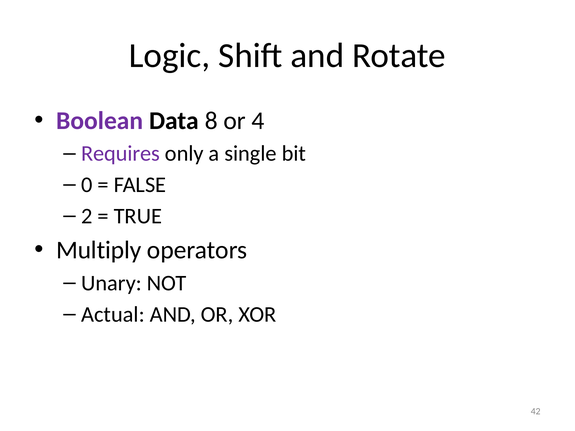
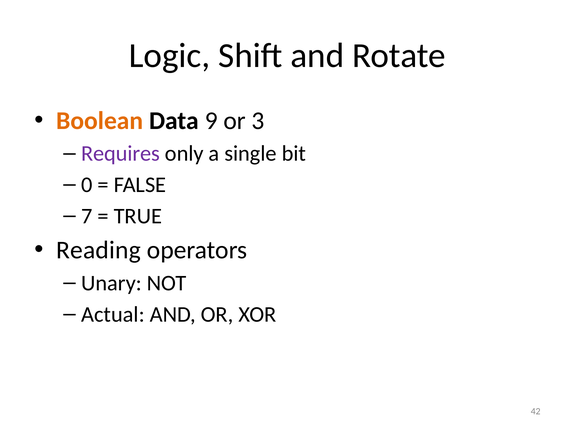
Boolean colour: purple -> orange
8: 8 -> 9
4: 4 -> 3
2: 2 -> 7
Multiply: Multiply -> Reading
